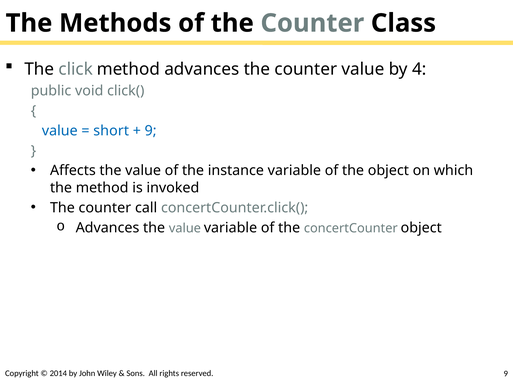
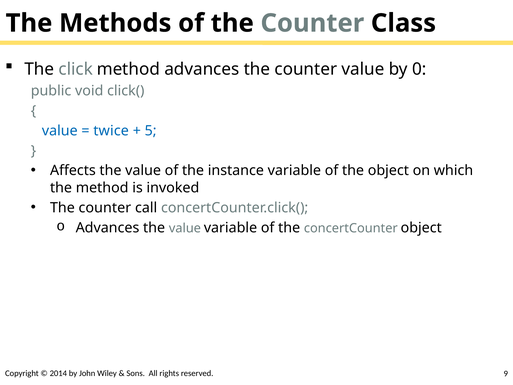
4: 4 -> 0
short: short -> twice
9 at (151, 131): 9 -> 5
